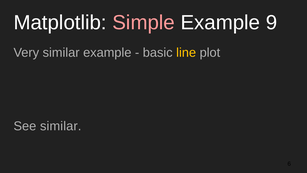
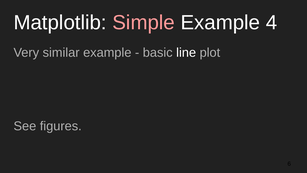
9: 9 -> 4
line colour: yellow -> white
See similar: similar -> figures
